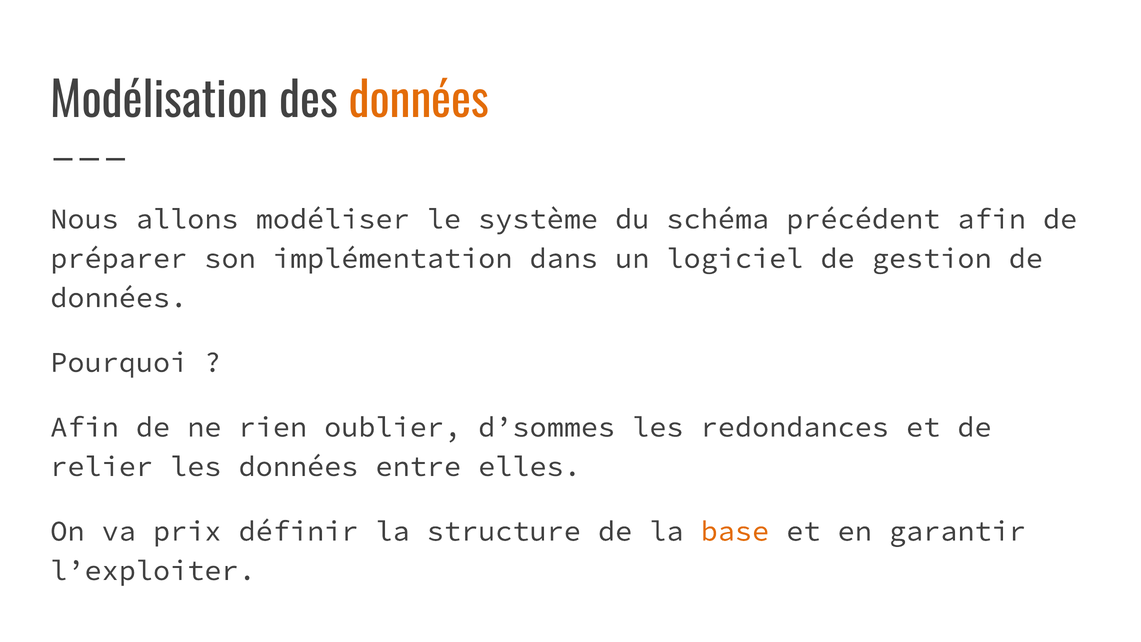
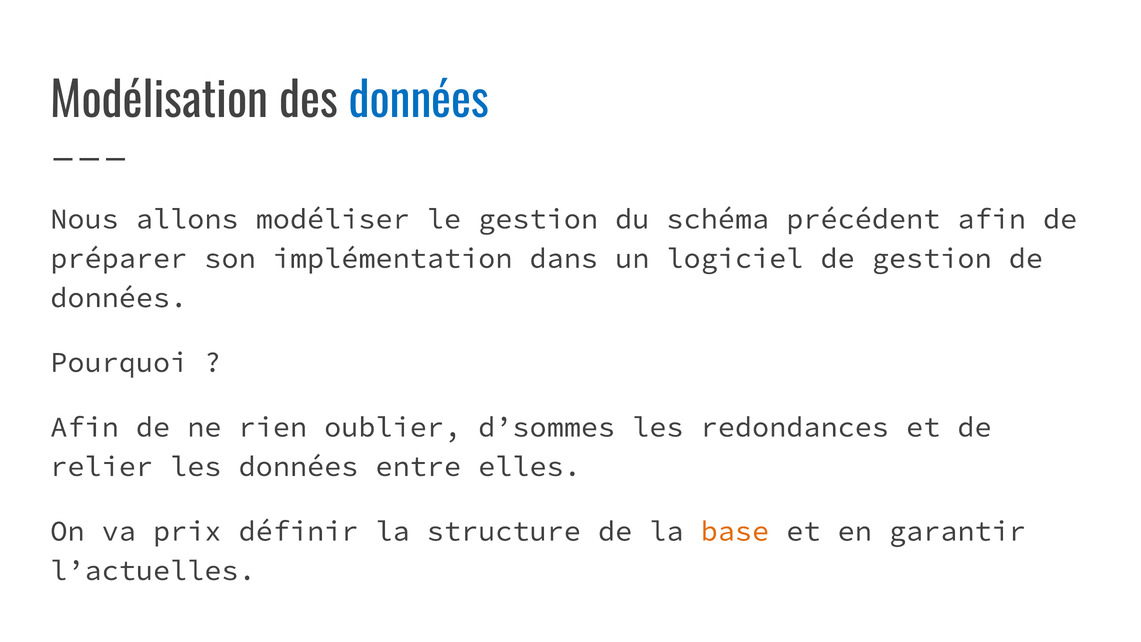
données at (419, 101) colour: orange -> blue
le système: système -> gestion
l’exploiter: l’exploiter -> l’actuelles
